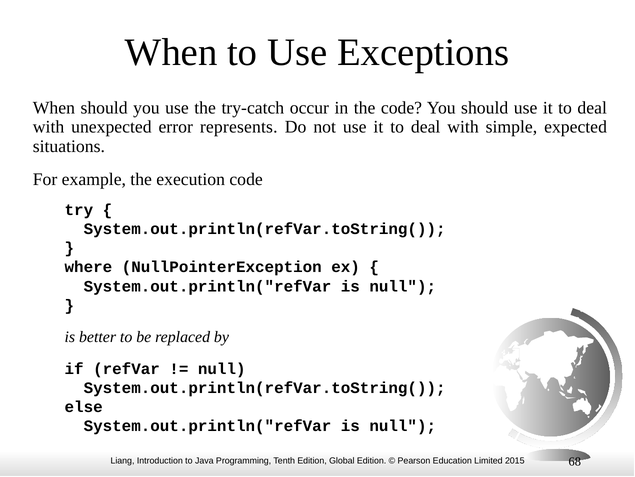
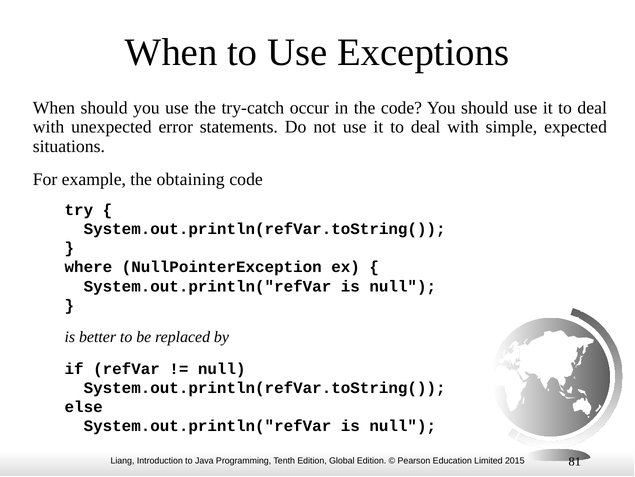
represents: represents -> statements
execution: execution -> obtaining
68: 68 -> 81
